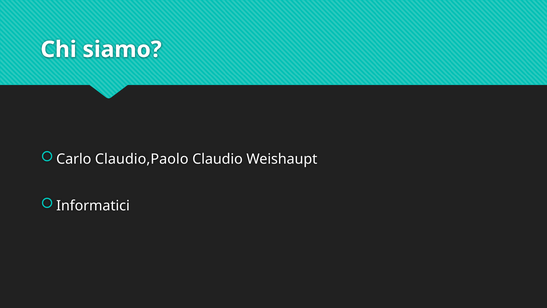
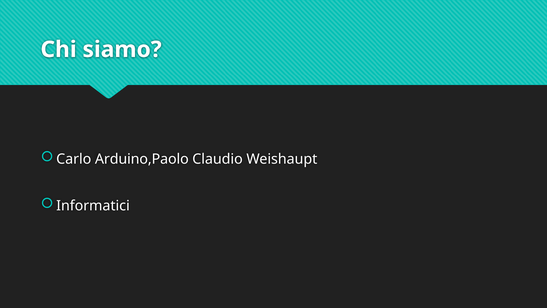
Claudio,Paolo: Claudio,Paolo -> Arduino,Paolo
